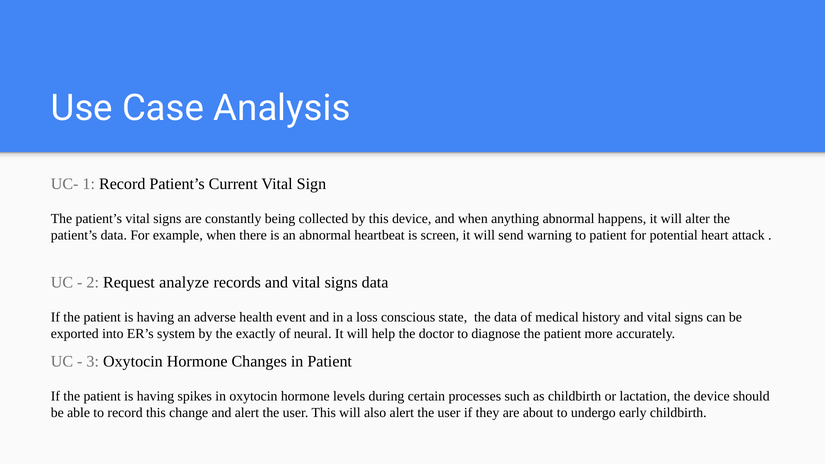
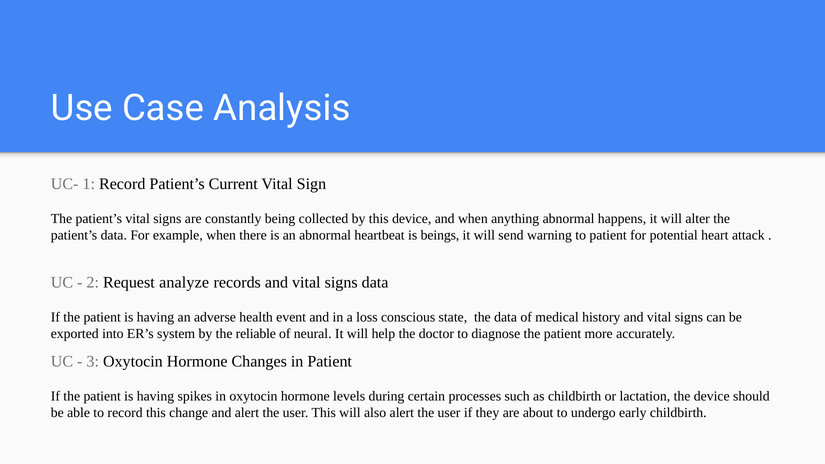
screen: screen -> beings
exactly: exactly -> reliable
